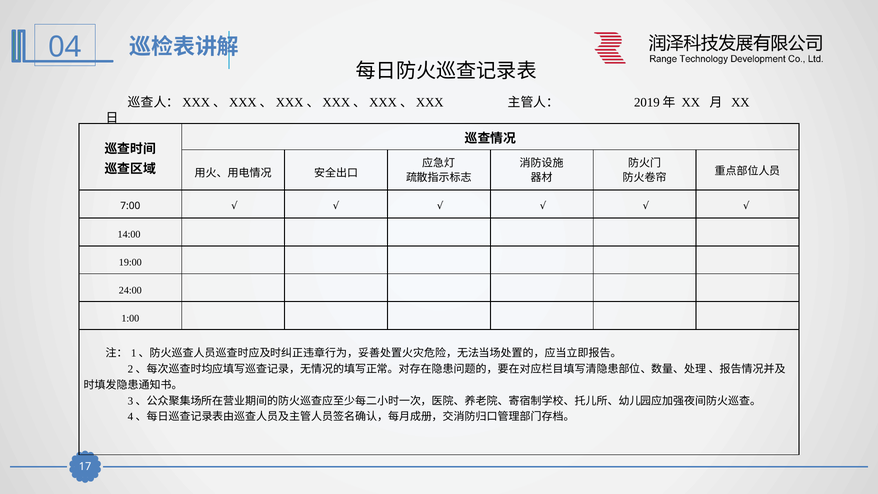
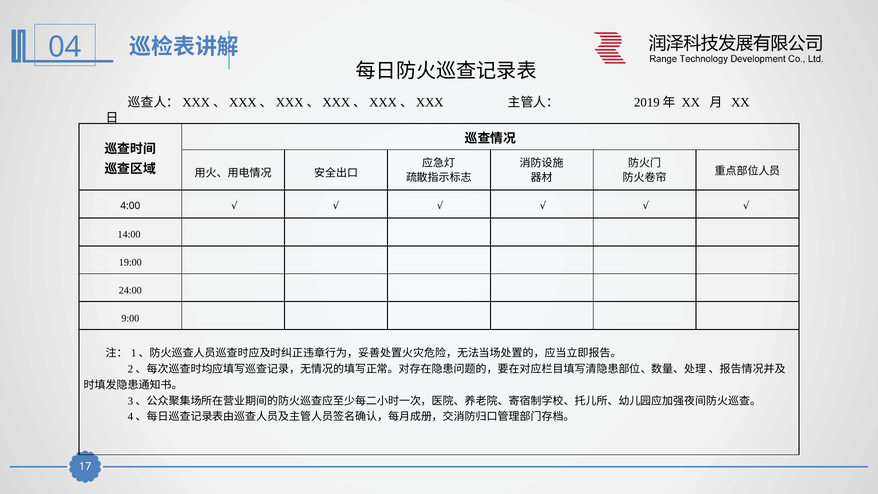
7:00: 7:00 -> 4:00
1:00: 1:00 -> 9:00
